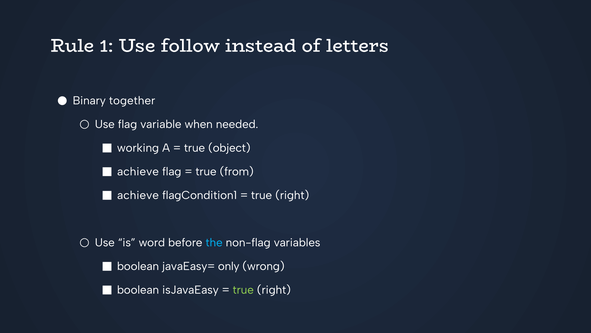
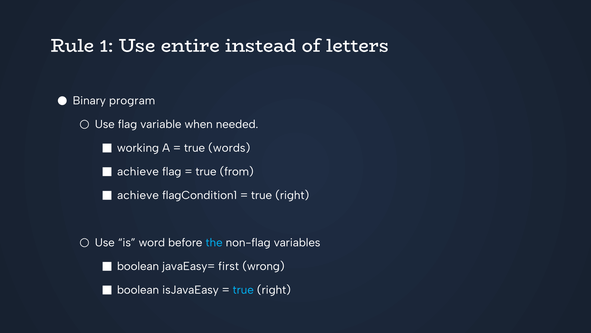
follow: follow -> entire
together: together -> program
object: object -> words
only: only -> first
true at (243, 289) colour: light green -> light blue
